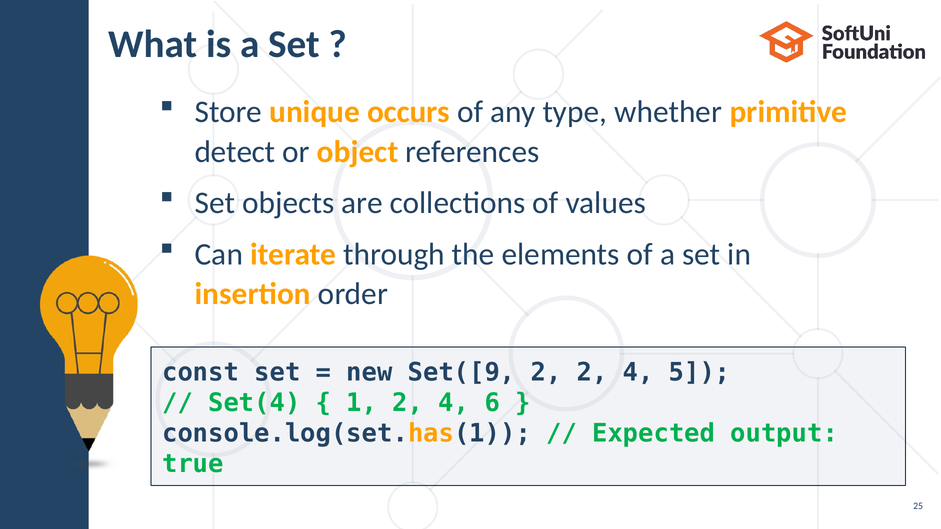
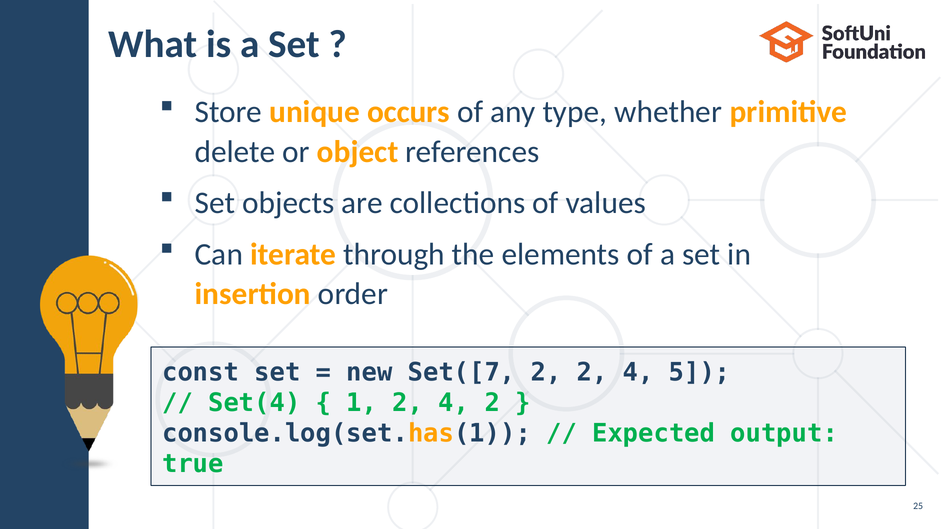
detect: detect -> delete
Set([9: Set([9 -> Set([7
4 6: 6 -> 2
